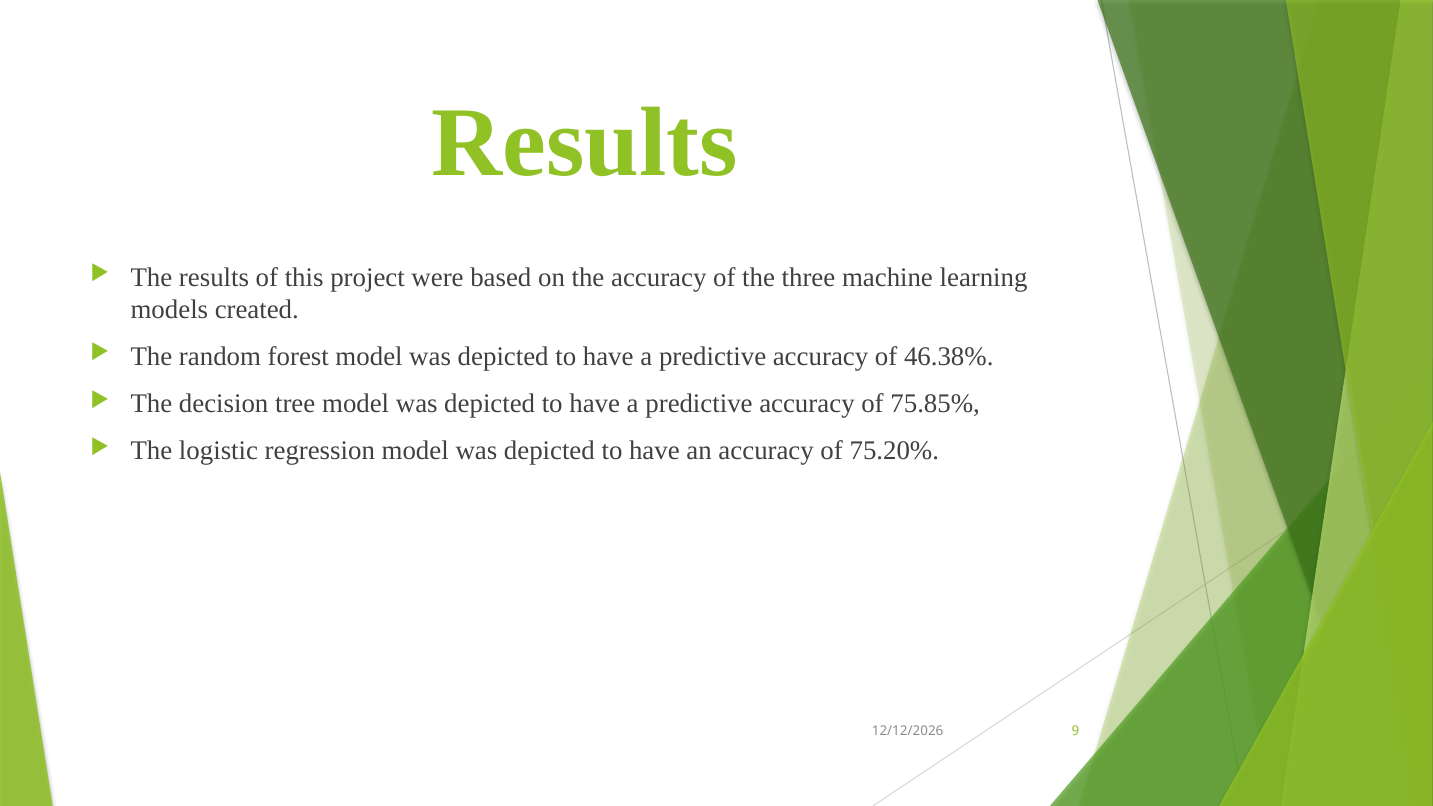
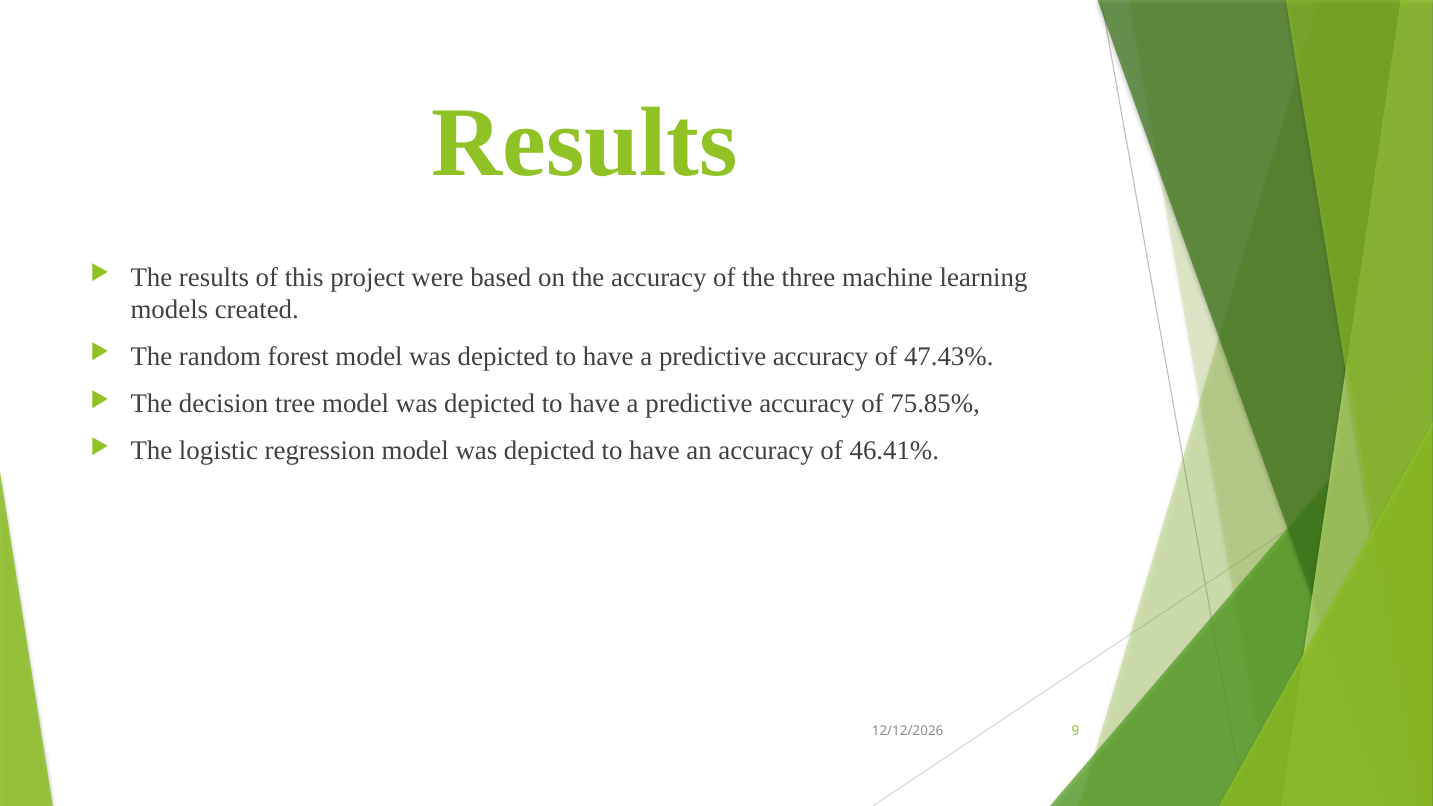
46.38%: 46.38% -> 47.43%
75.20%: 75.20% -> 46.41%
